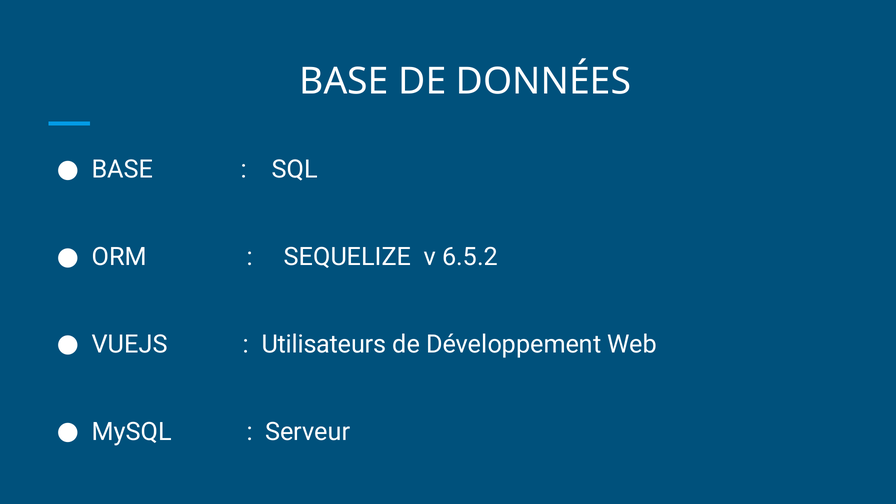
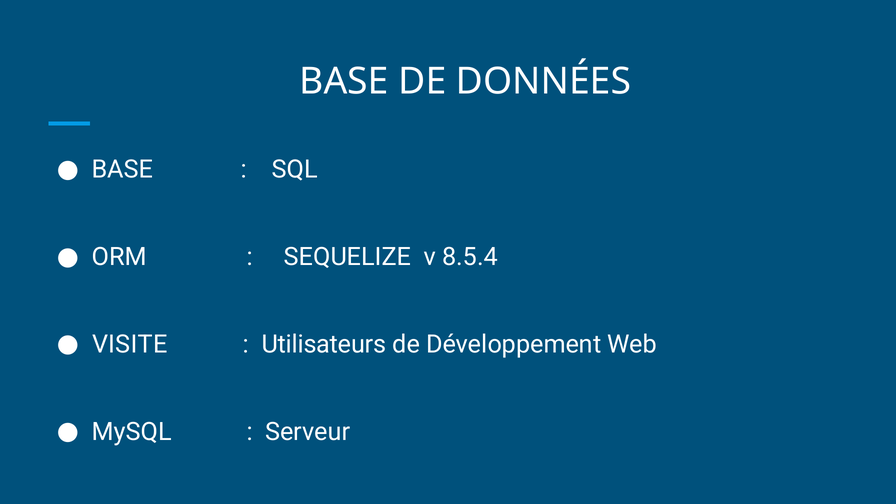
6.5.2: 6.5.2 -> 8.5.4
VUEJS: VUEJS -> VISITE
